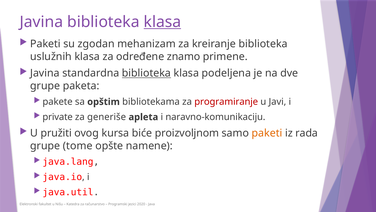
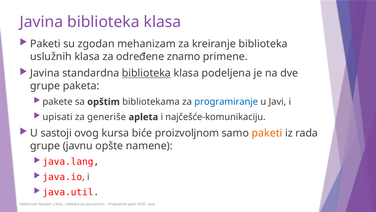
klasa at (162, 22) underline: present -> none
programiranje colour: red -> blue
private: private -> upisati
naravno-komunikaciju: naravno-komunikaciju -> najčešće-komunikaciju
pružiti: pružiti -> sastoji
tome: tome -> javnu
